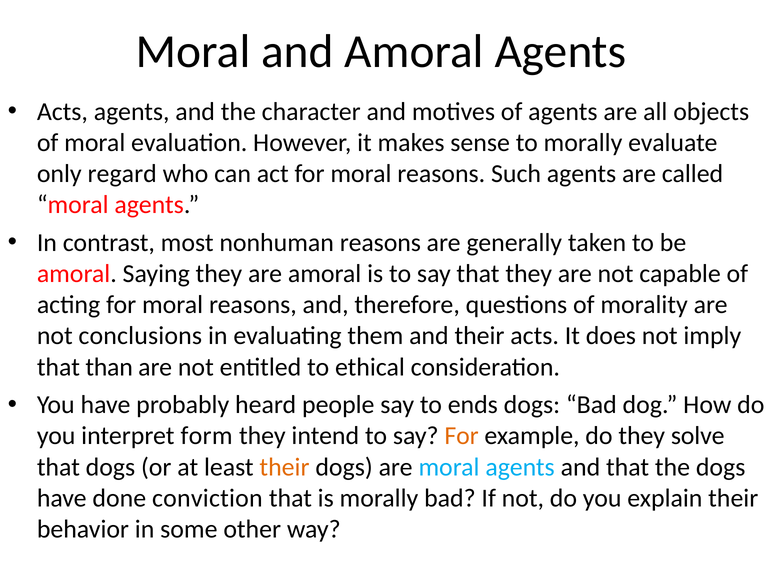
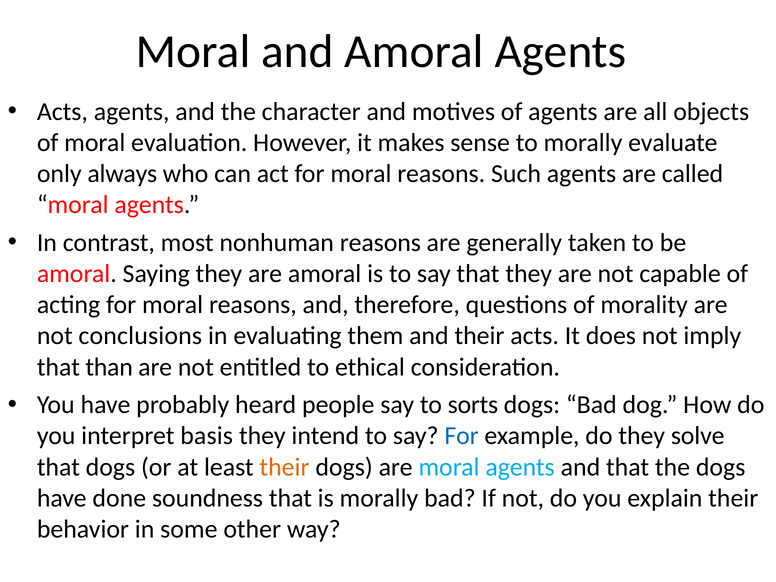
regard: regard -> always
ends: ends -> sorts
form: form -> basis
For at (462, 436) colour: orange -> blue
conviction: conviction -> soundness
